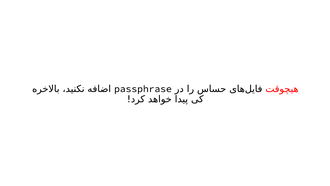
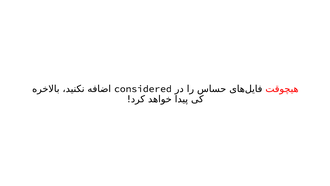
passphrase: passphrase -> considered
